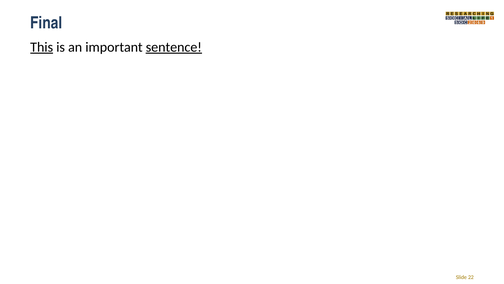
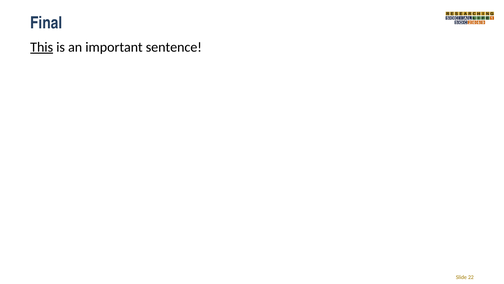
sentence underline: present -> none
